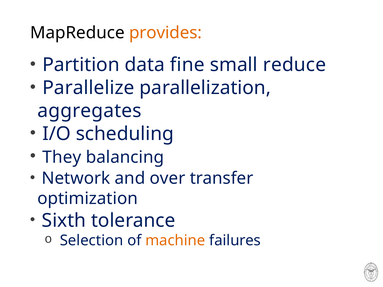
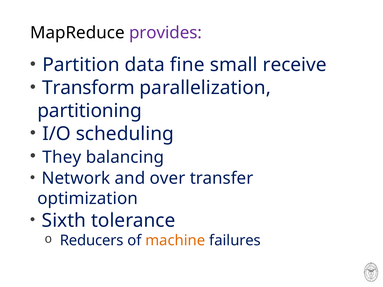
provides colour: orange -> purple
reduce: reduce -> receive
Parallelize: Parallelize -> Transform
aggregates: aggregates -> partitioning
Selection: Selection -> Reducers
